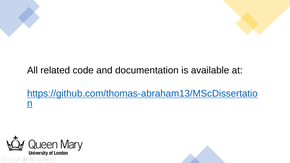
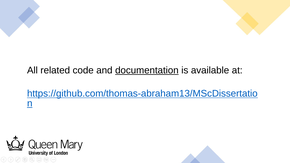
documentation underline: none -> present
